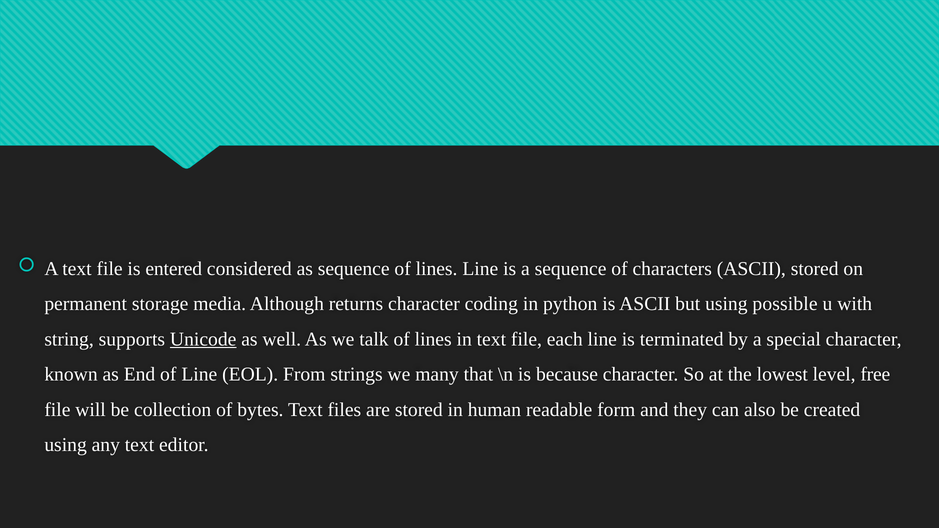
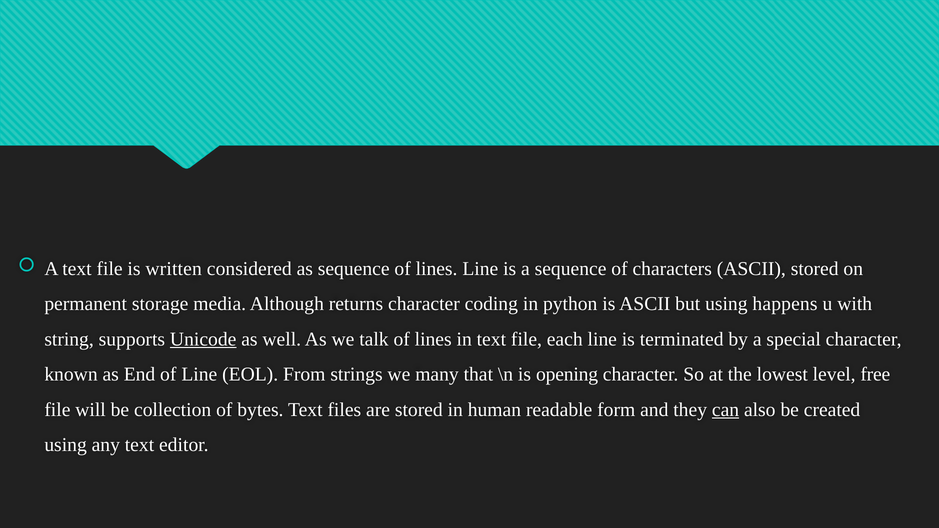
entered: entered -> written
possible: possible -> happens
because: because -> opening
can underline: none -> present
